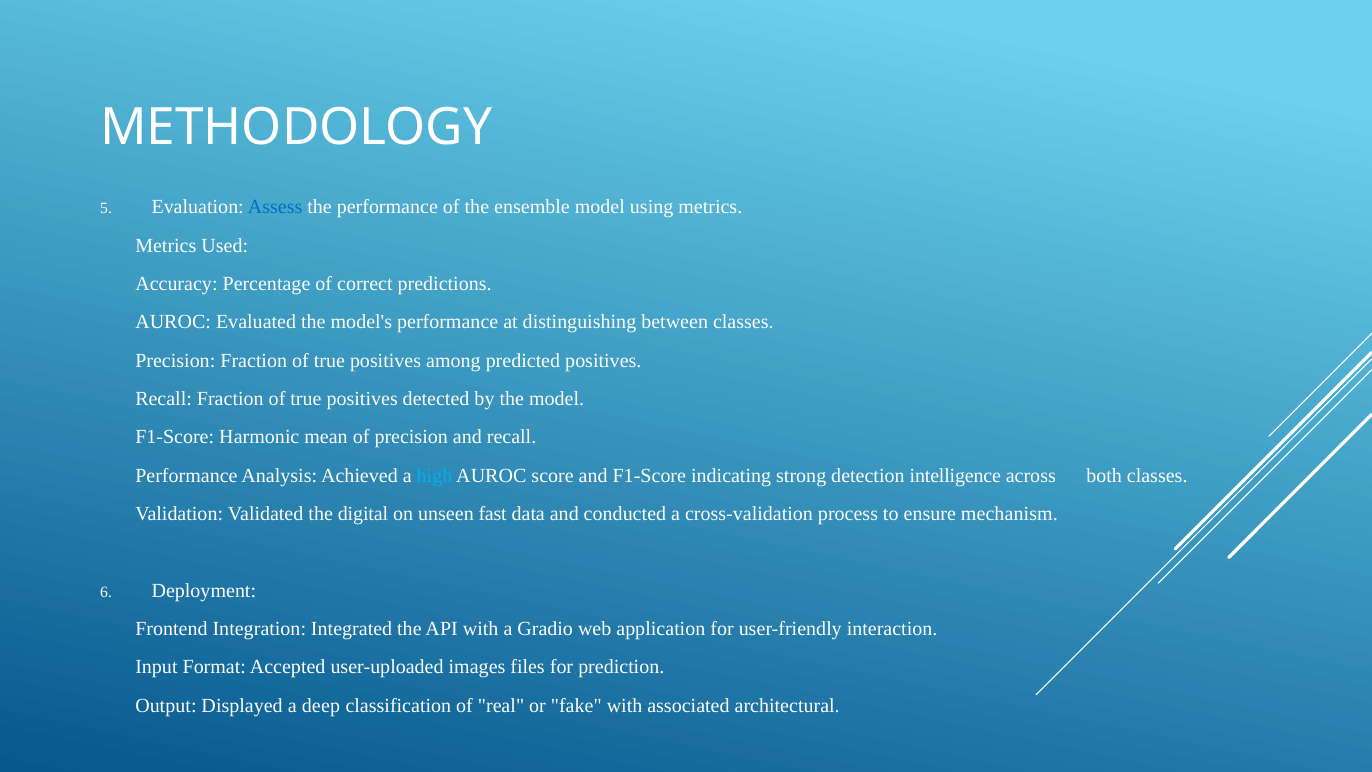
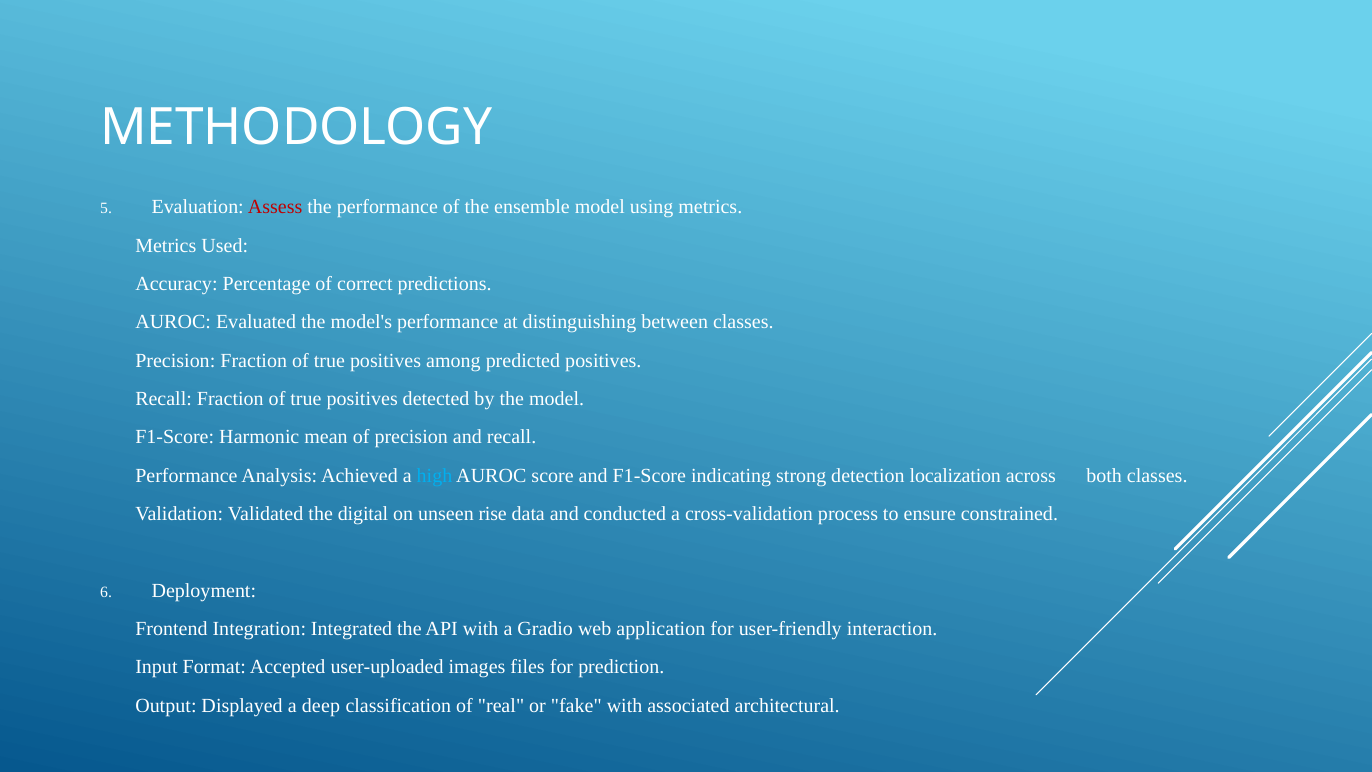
Assess colour: blue -> red
intelligence: intelligence -> localization
fast: fast -> rise
mechanism: mechanism -> constrained
